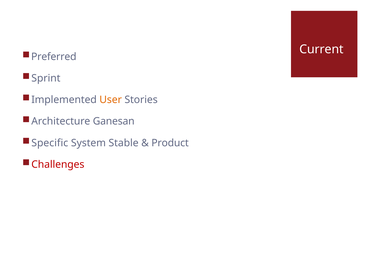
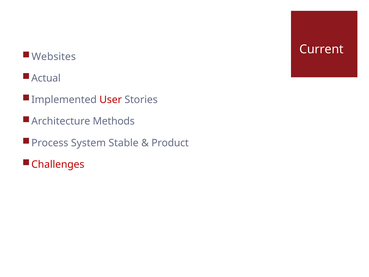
Preferred: Preferred -> Websites
Sprint: Sprint -> Actual
User colour: orange -> red
Ganesan: Ganesan -> Methods
Specific: Specific -> Process
